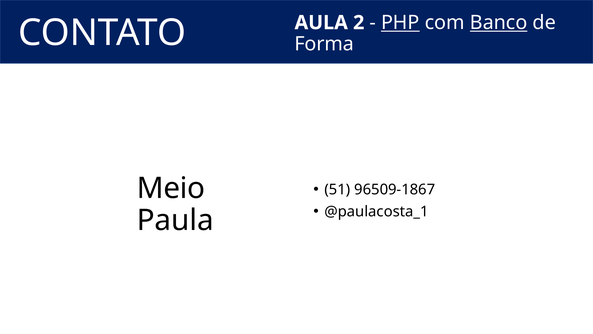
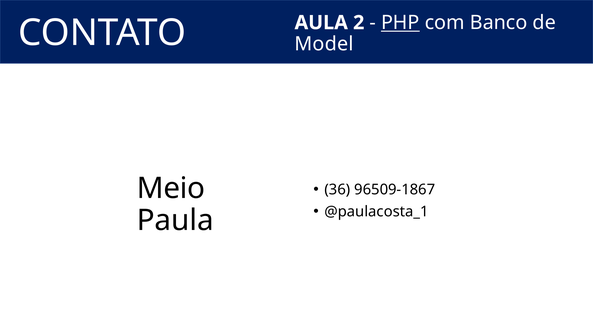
Banco underline: present -> none
Forma: Forma -> Model
51: 51 -> 36
